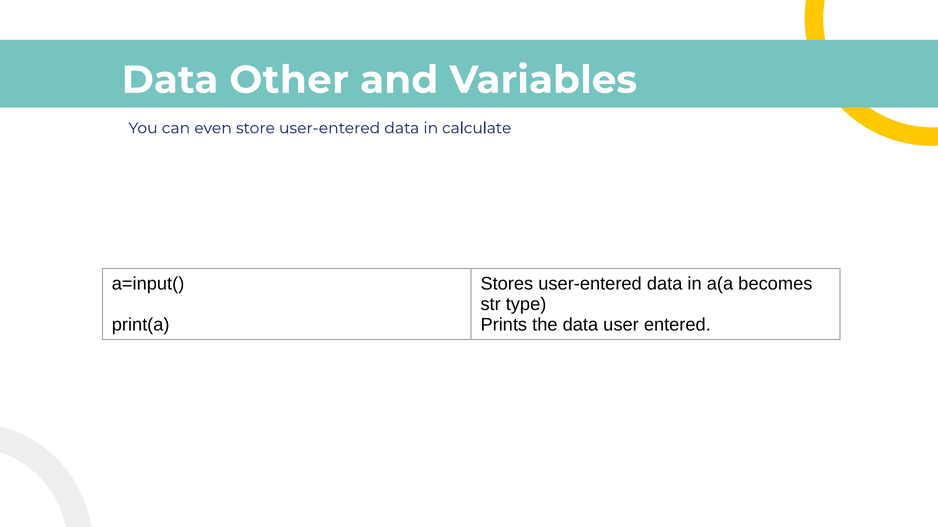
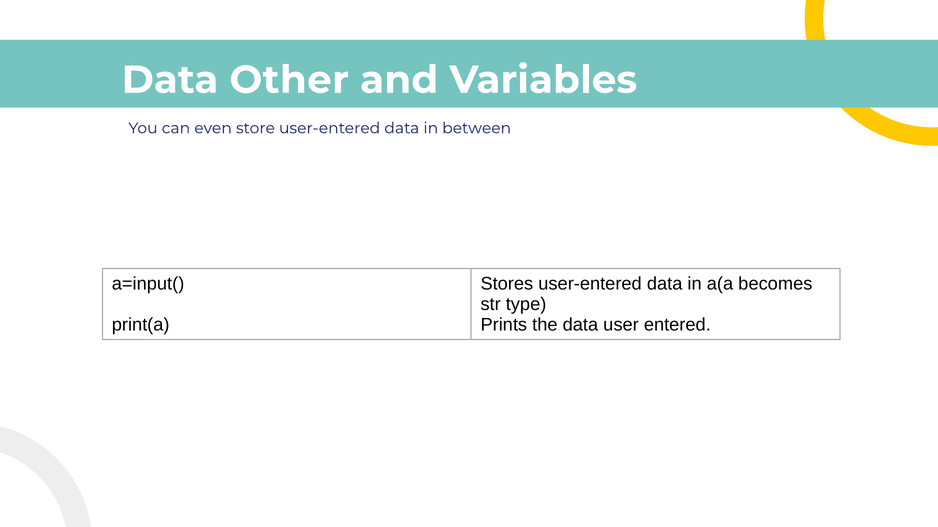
calculate: calculate -> between
